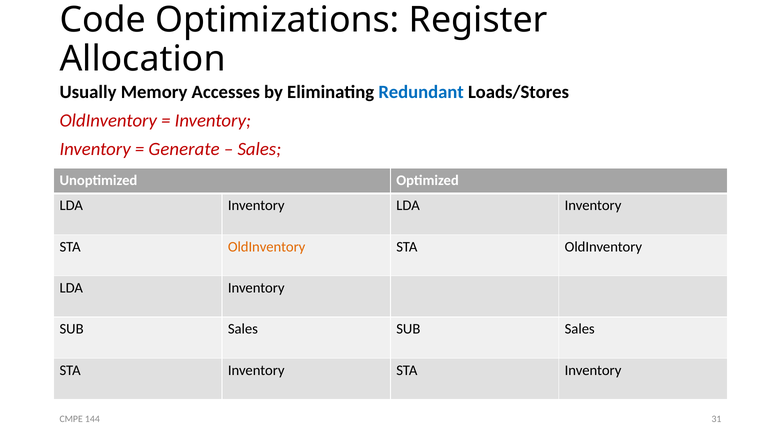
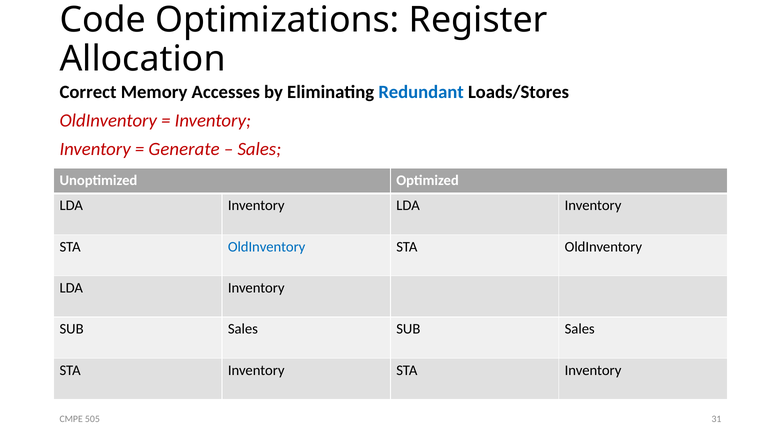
Usually: Usually -> Correct
OldInventory at (267, 247) colour: orange -> blue
144: 144 -> 505
